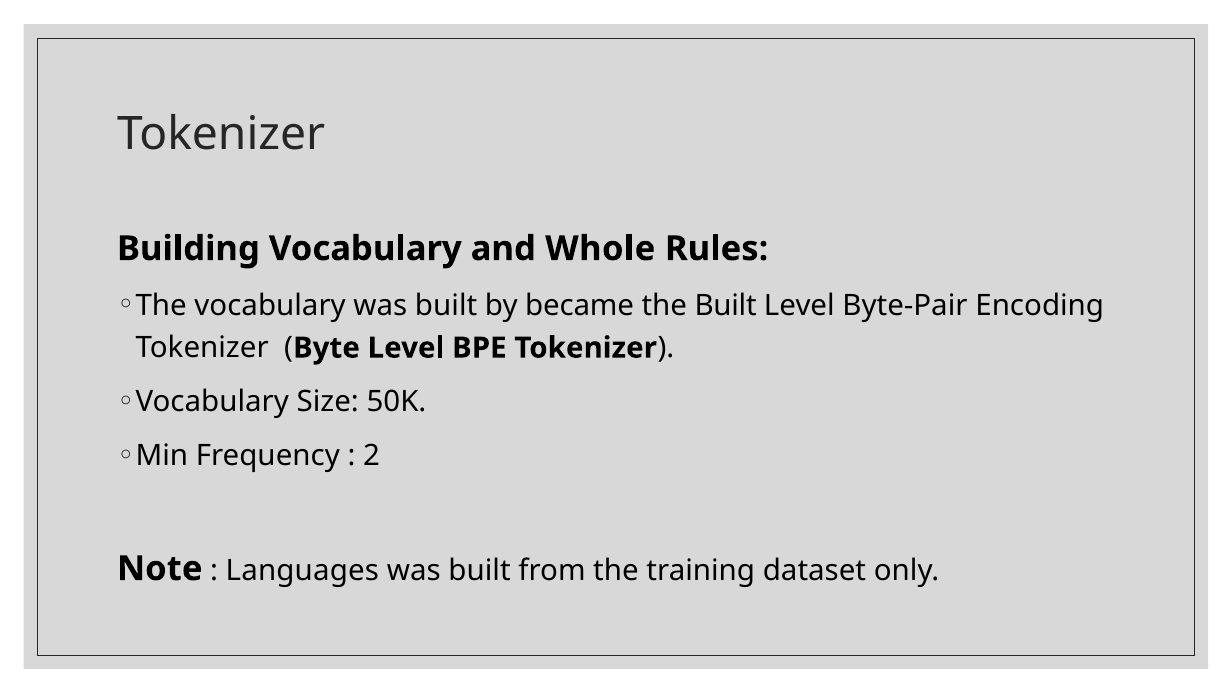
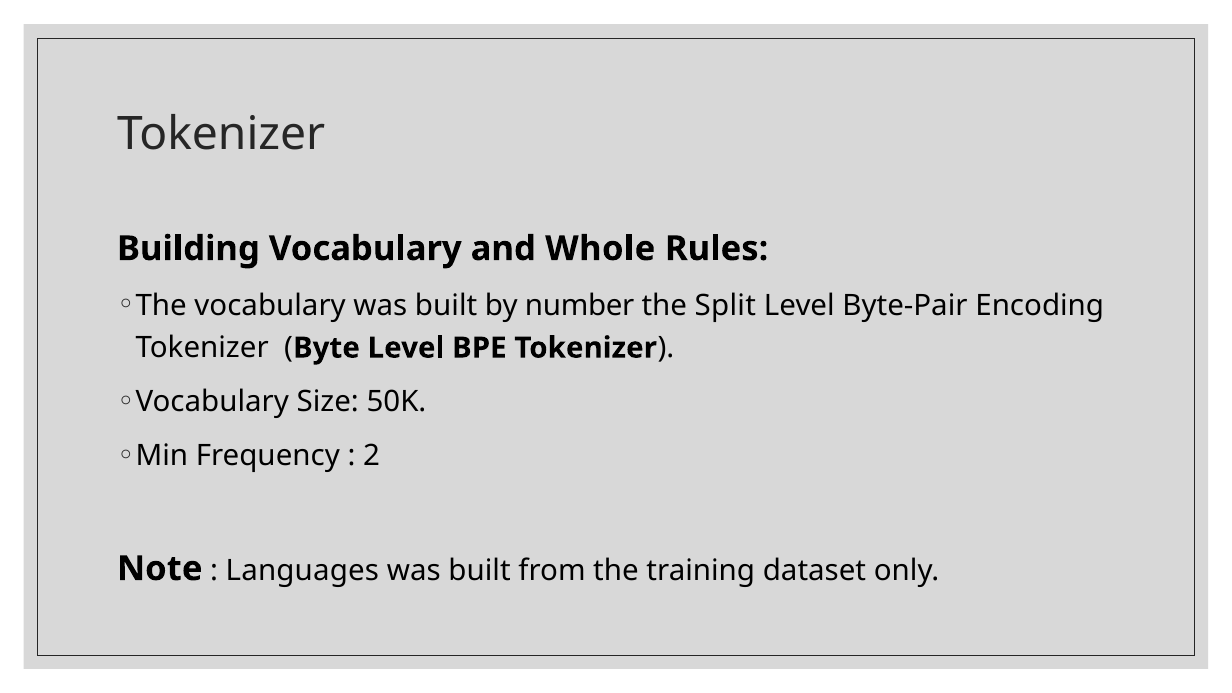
became: became -> number
the Built: Built -> Split
